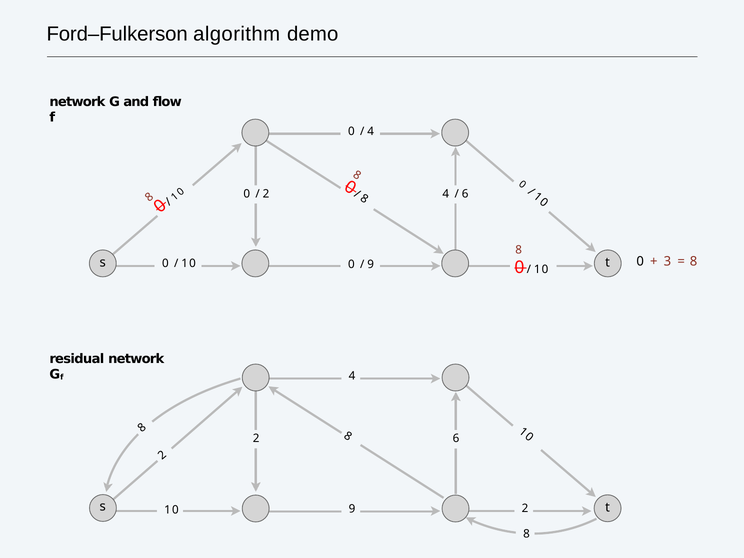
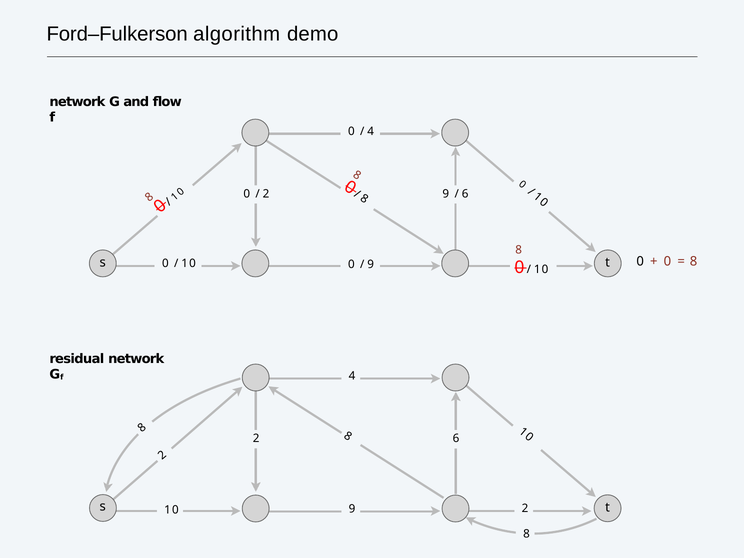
2 4: 4 -> 9
3 at (667, 262): 3 -> 0
